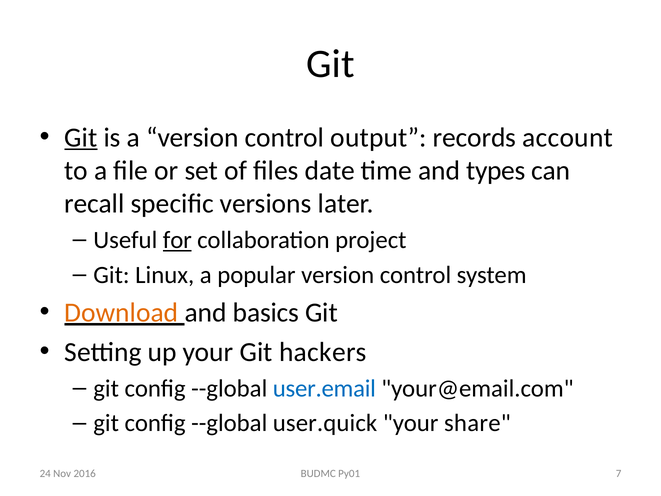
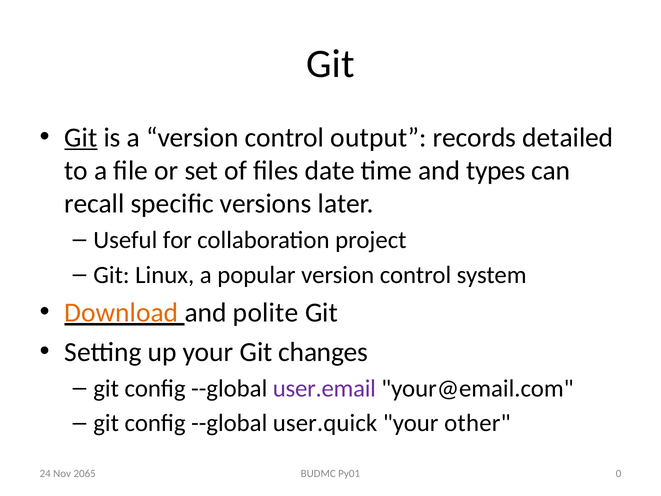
account: account -> detailed
for underline: present -> none
basics: basics -> polite
hackers: hackers -> changes
user.email colour: blue -> purple
share: share -> other
7: 7 -> 0
2016: 2016 -> 2065
